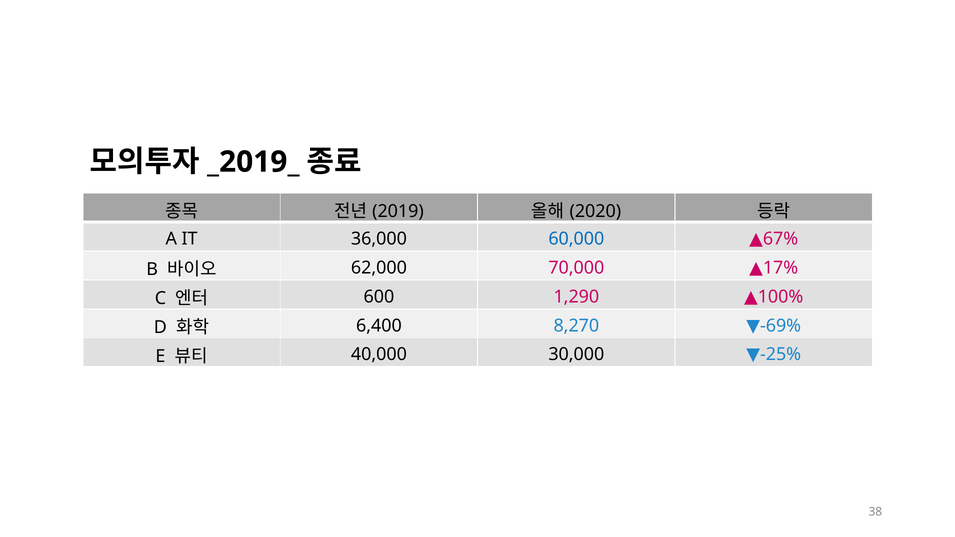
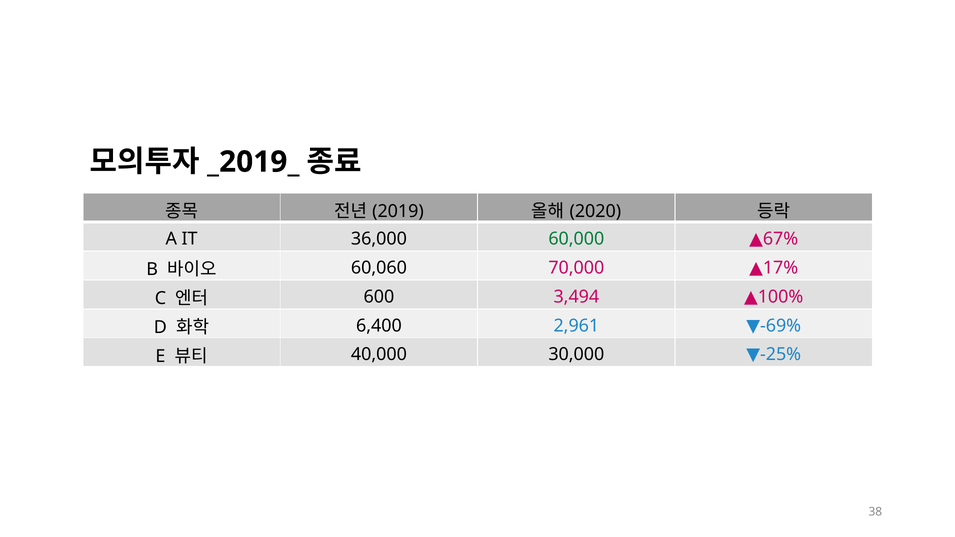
60,000 colour: blue -> green
62,000: 62,000 -> 60,060
1,290: 1,290 -> 3,494
8,270: 8,270 -> 2,961
